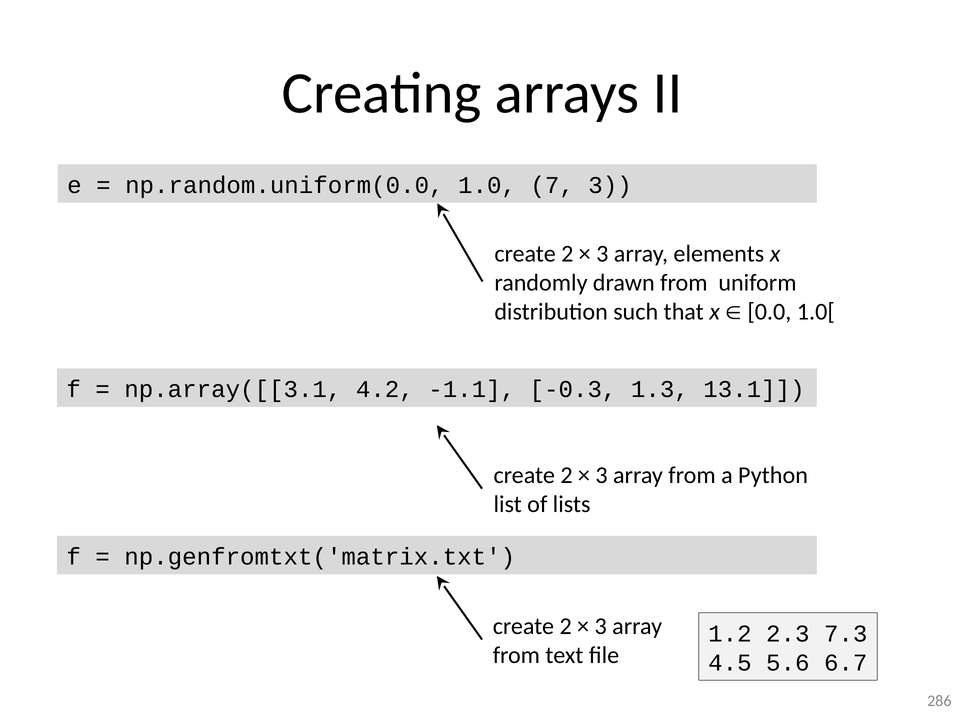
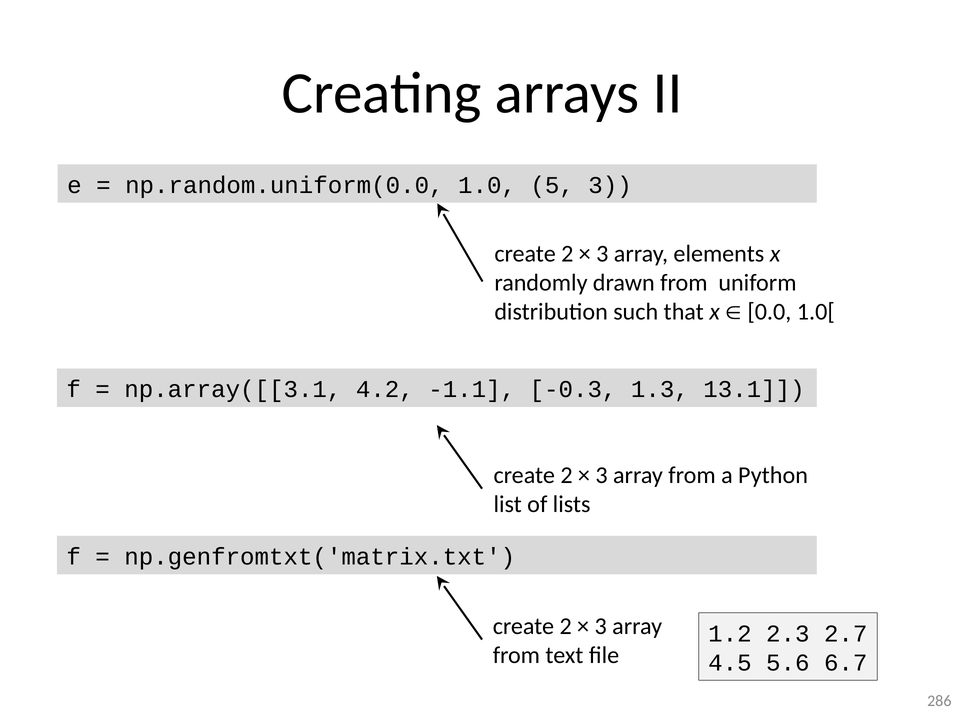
7: 7 -> 5
7.3: 7.3 -> 2.7
